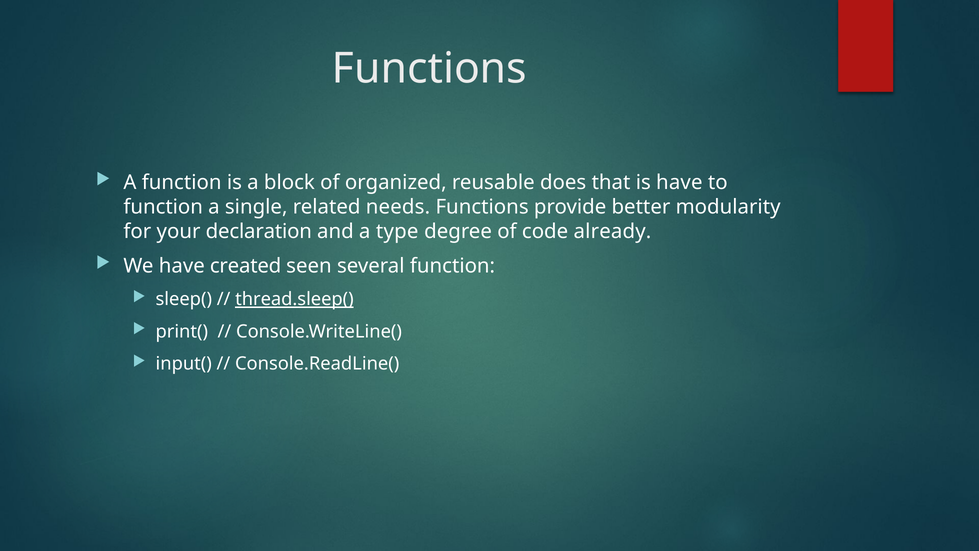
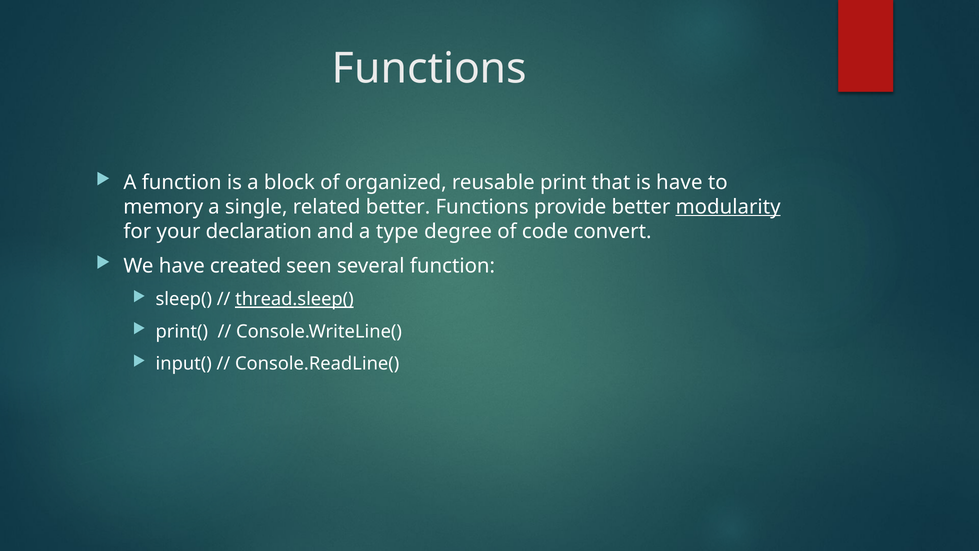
does: does -> print
function at (163, 207): function -> memory
related needs: needs -> better
modularity underline: none -> present
already: already -> convert
